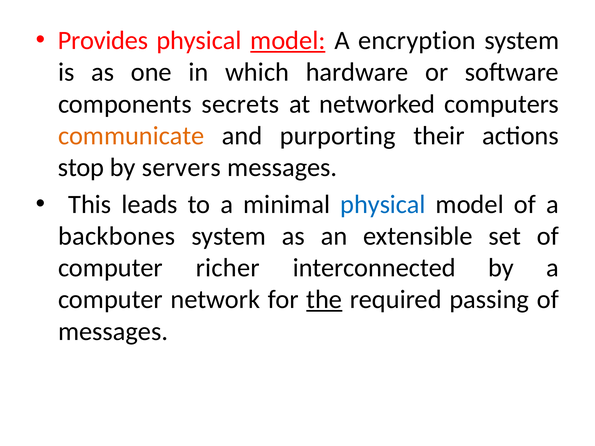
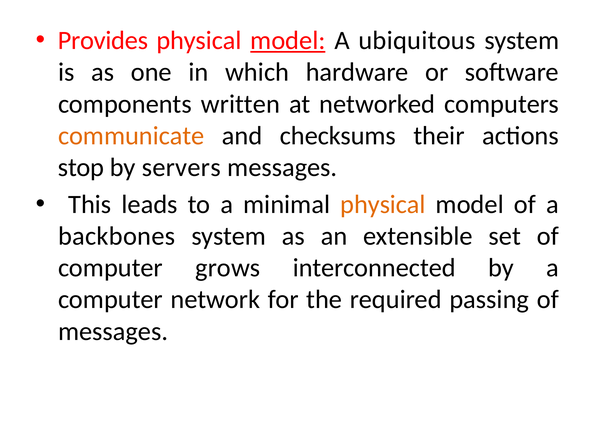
encryption: encryption -> ubiquitous
secrets: secrets -> written
purporting: purporting -> checksums
physical at (383, 205) colour: blue -> orange
richer: richer -> grows
the underline: present -> none
